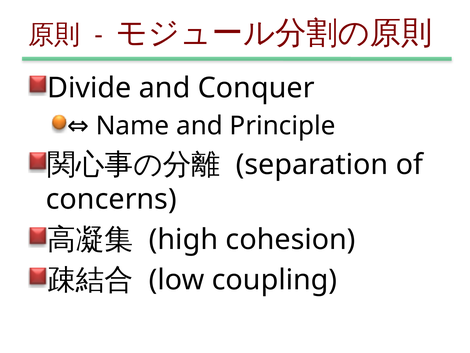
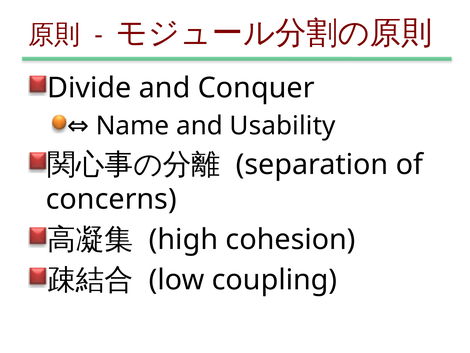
Principle: Principle -> Usability
